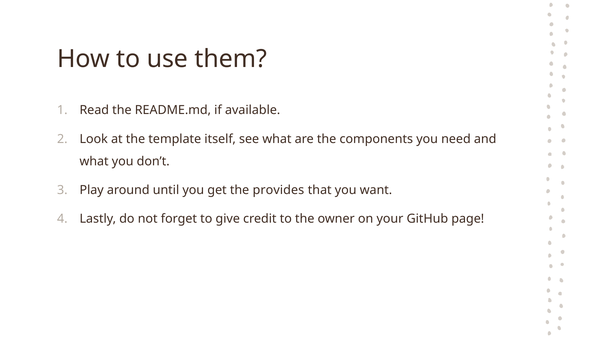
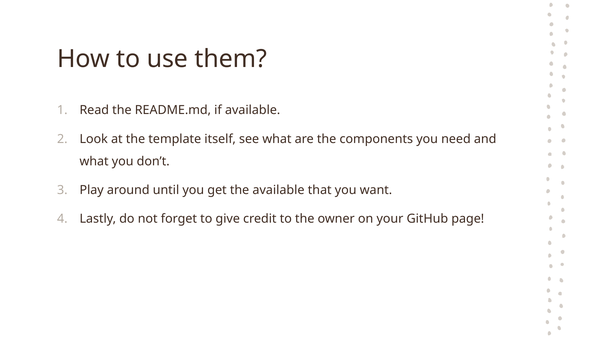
the provides: provides -> available
